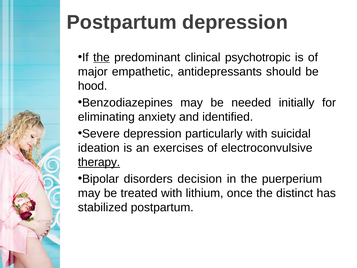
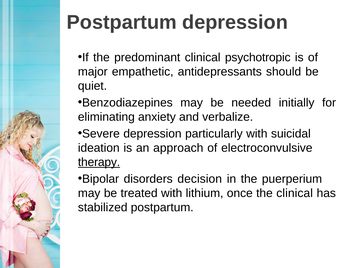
the at (101, 57) underline: present -> none
hood: hood -> quiet
identified: identified -> verbalize
exercises: exercises -> approach
the distinct: distinct -> clinical
